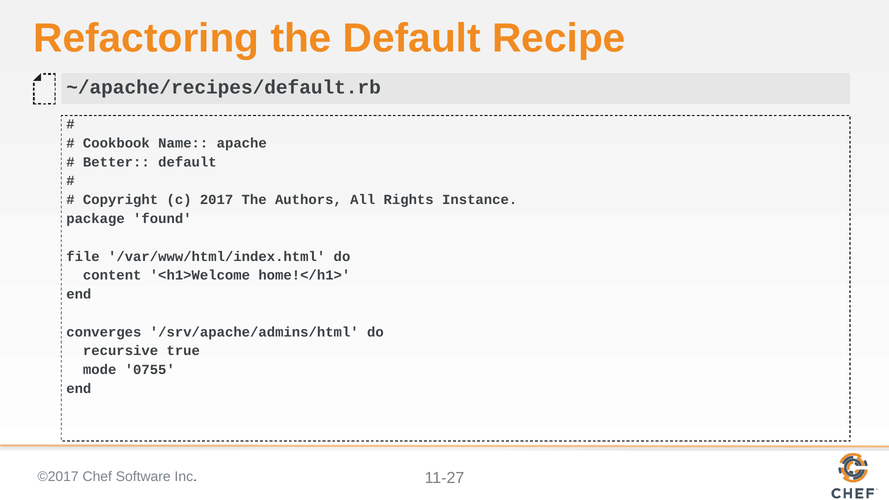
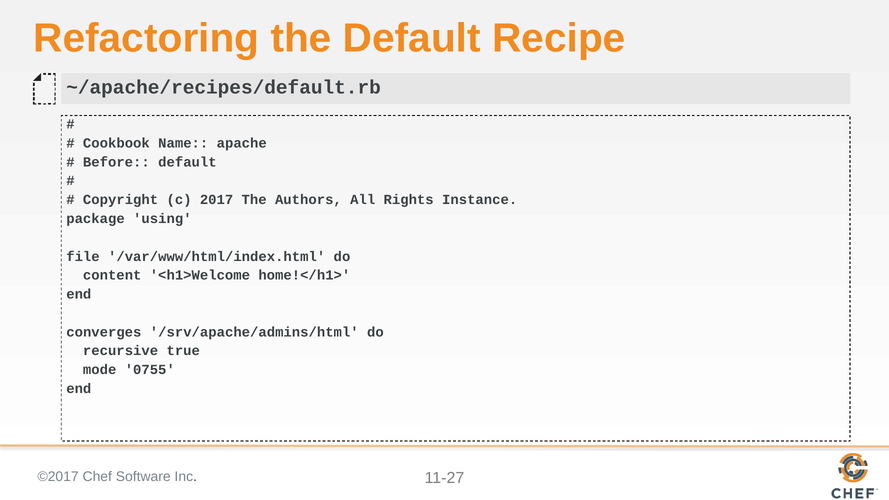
Better: Better -> Before
found: found -> using
